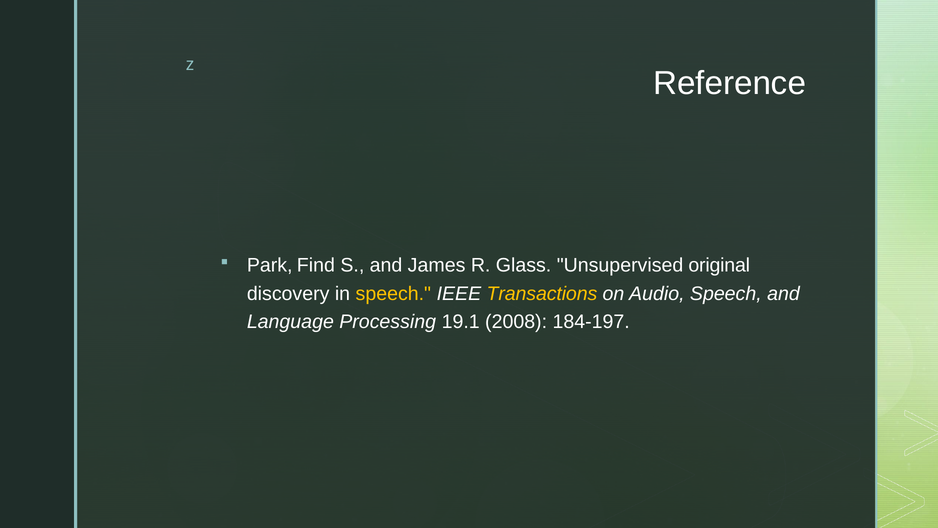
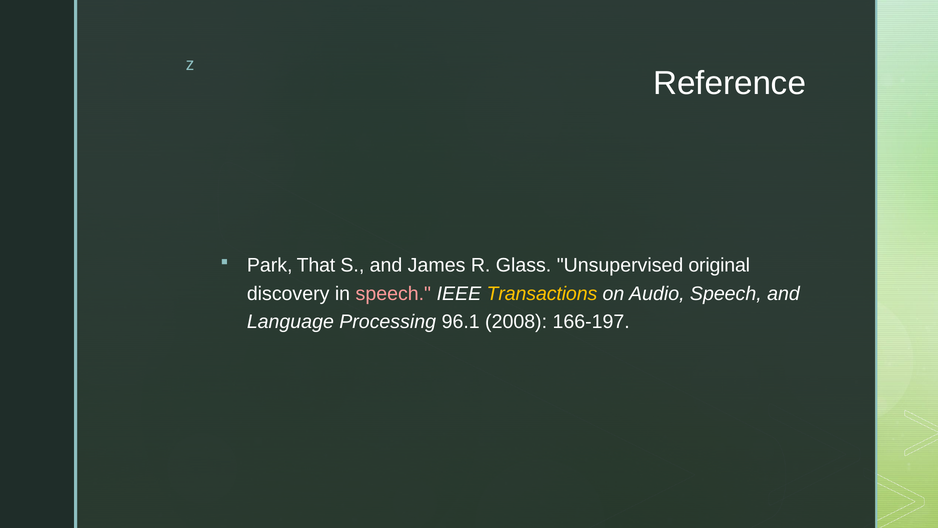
Find: Find -> That
speech at (393, 293) colour: yellow -> pink
19.1: 19.1 -> 96.1
184-197: 184-197 -> 166-197
